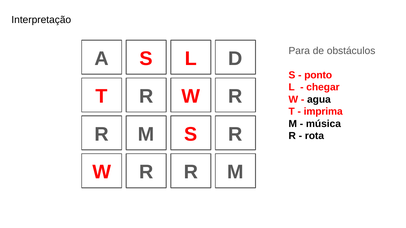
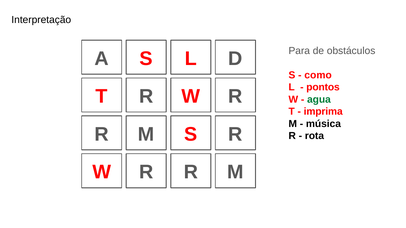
ponto: ponto -> como
chegar: chegar -> pontos
agua colour: black -> green
